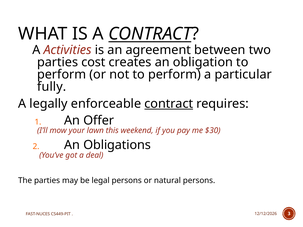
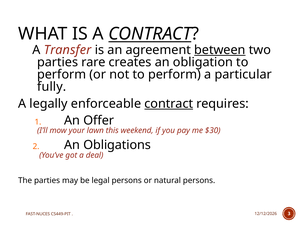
Activities: Activities -> Transfer
between underline: none -> present
cost: cost -> rare
